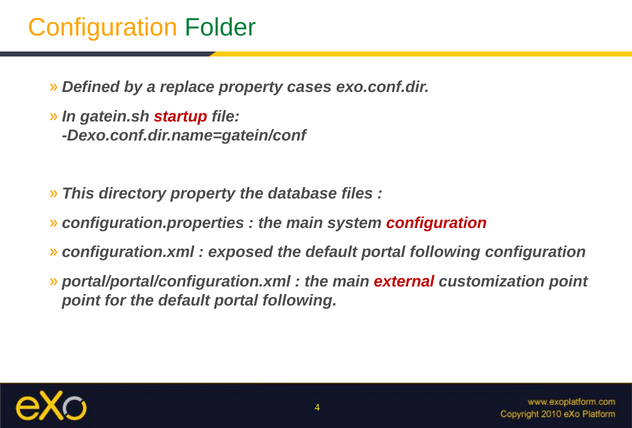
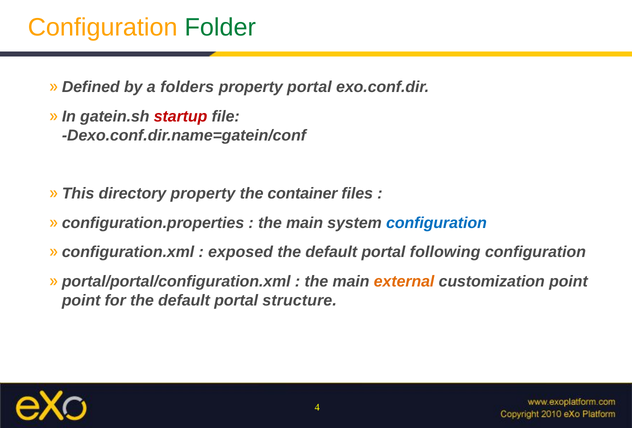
replace: replace -> folders
property cases: cases -> portal
database: database -> container
configuration at (437, 223) colour: red -> blue
external colour: red -> orange
following at (300, 300): following -> structure
